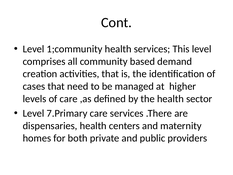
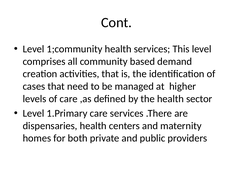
7.Primary: 7.Primary -> 1.Primary
